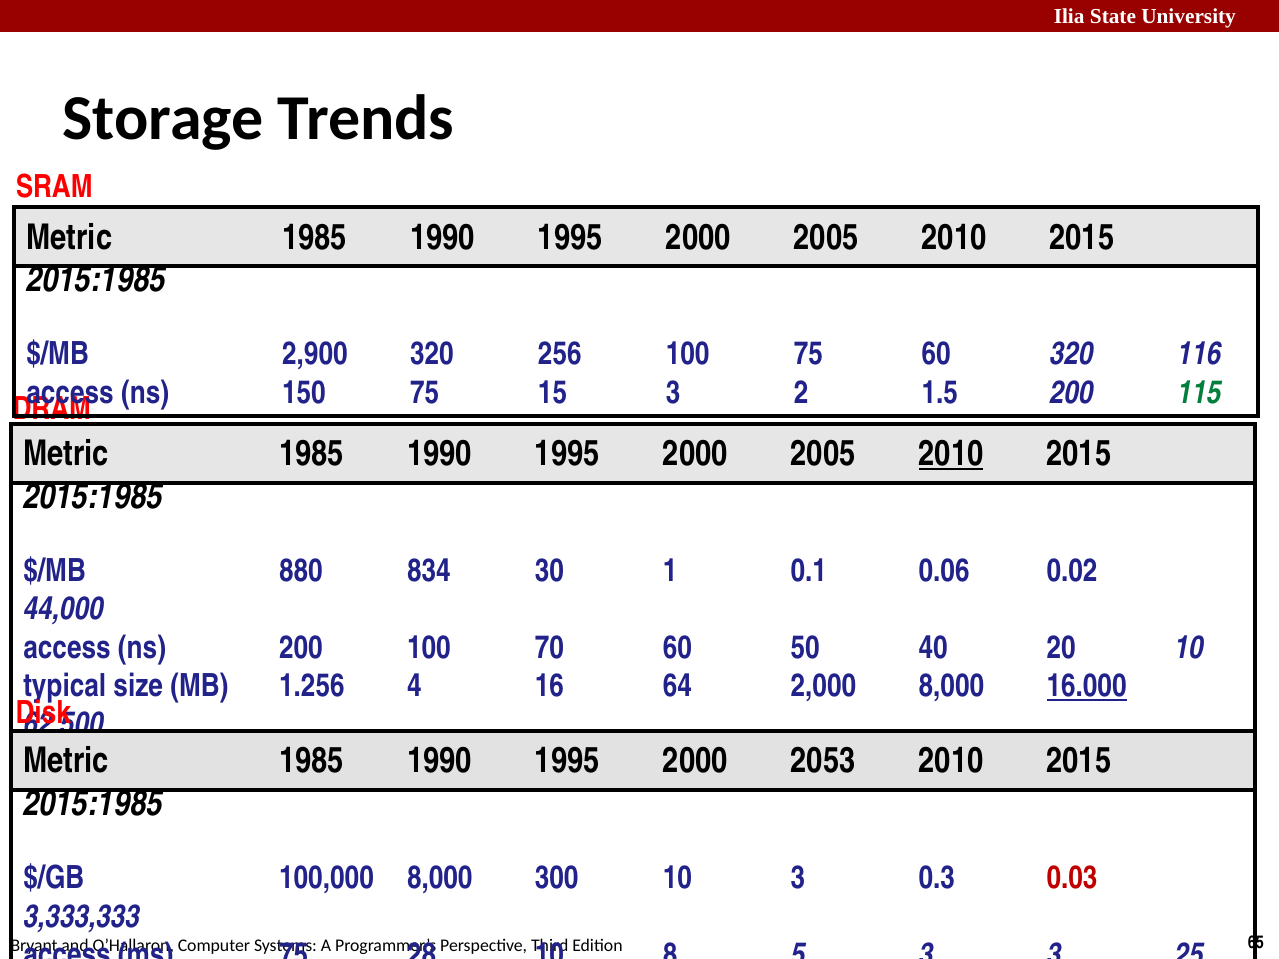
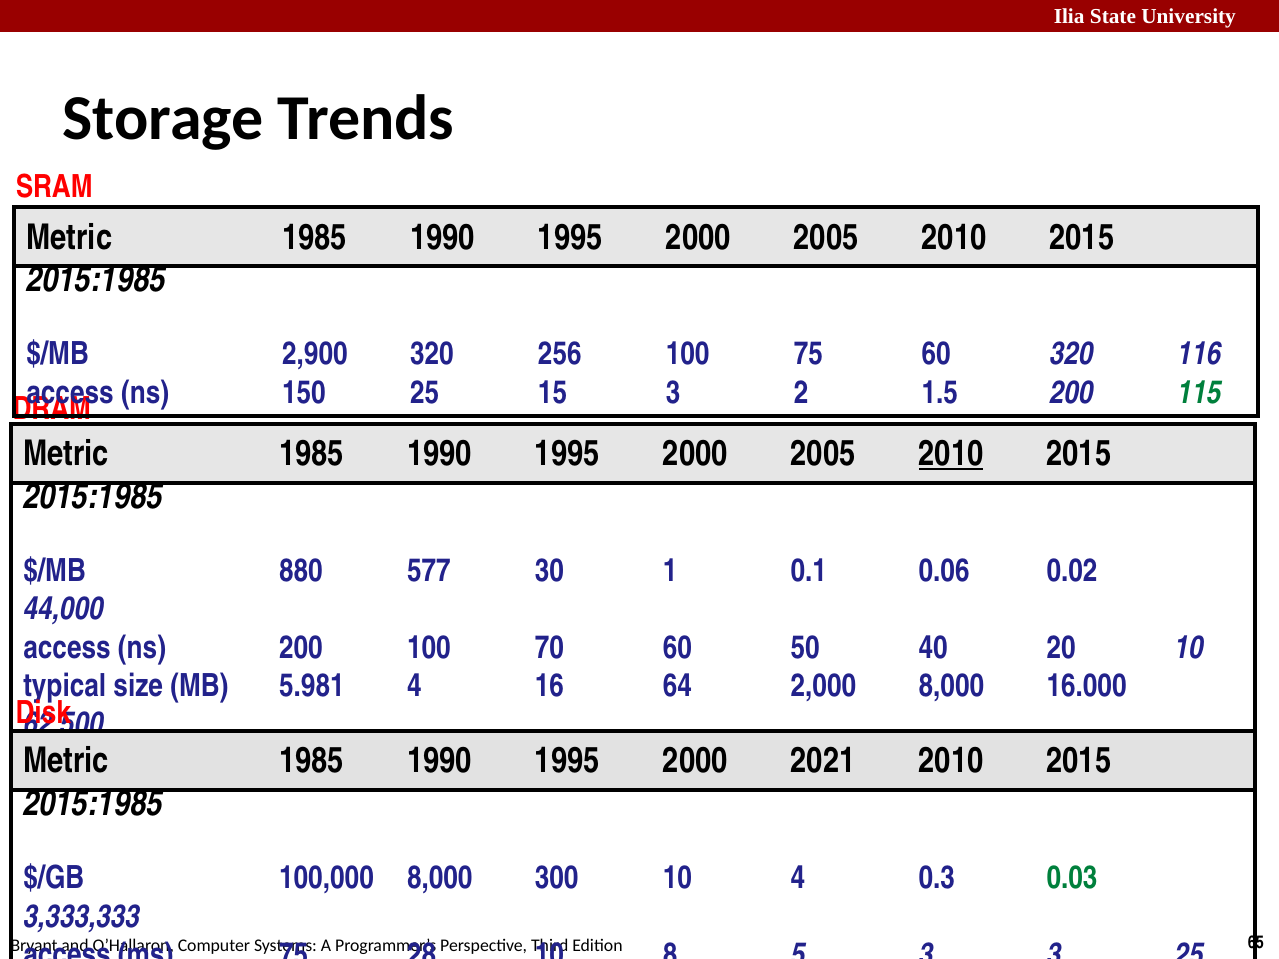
150 75: 75 -> 25
834: 834 -> 577
1.256: 1.256 -> 5.981
16.000 underline: present -> none
2053: 2053 -> 2021
10 3: 3 -> 4
0.03 colour: red -> green
